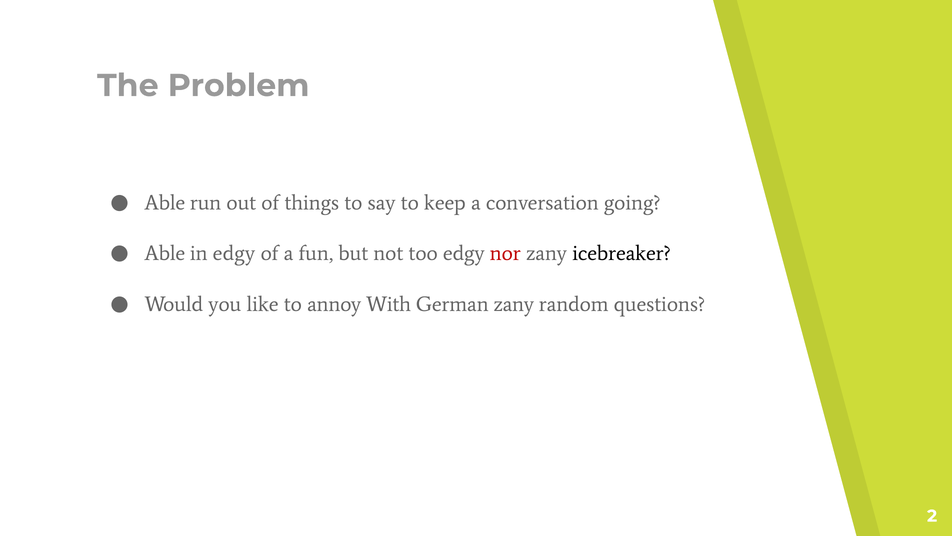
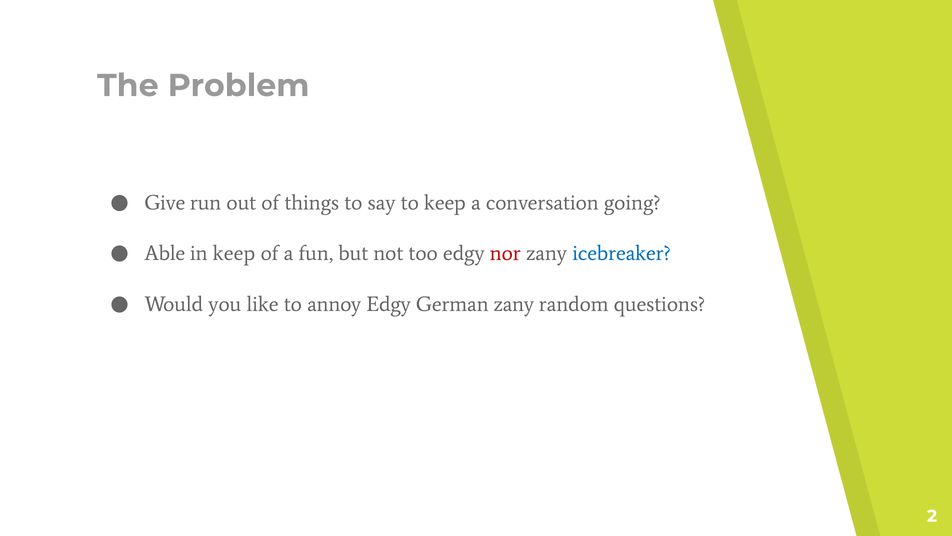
Able at (165, 203): Able -> Give
in edgy: edgy -> keep
icebreaker colour: black -> blue
annoy With: With -> Edgy
